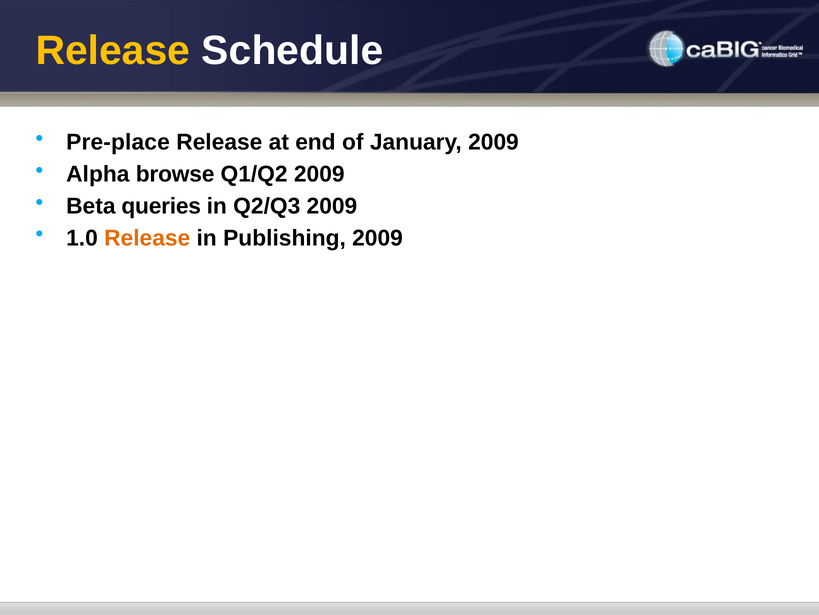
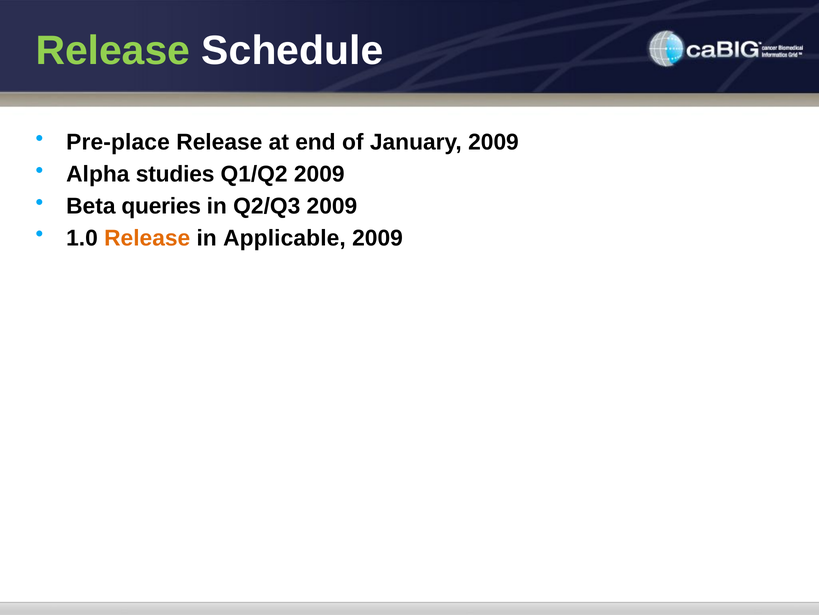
Release at (113, 51) colour: yellow -> light green
browse: browse -> studies
Publishing: Publishing -> Applicable
